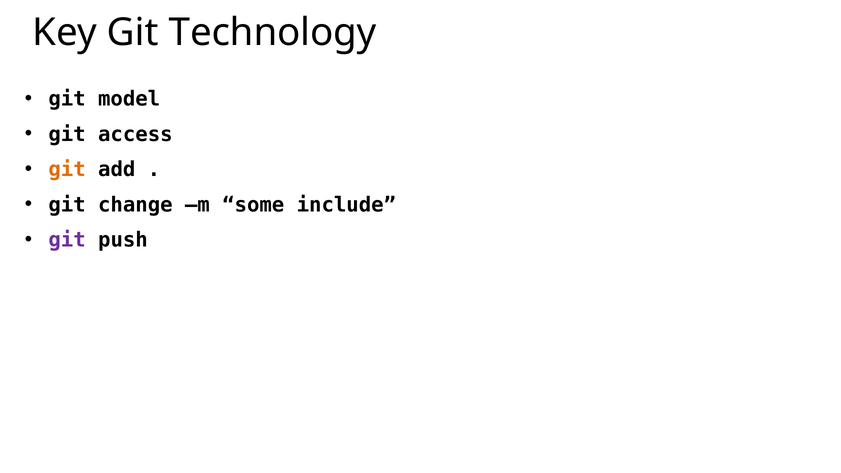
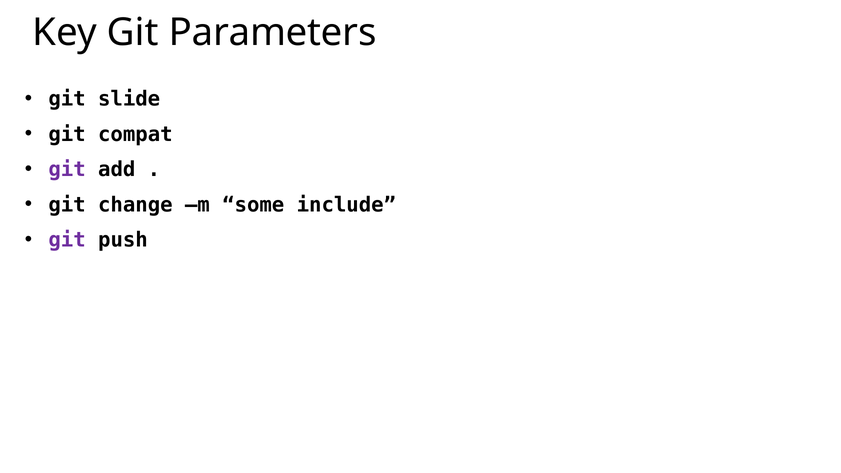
Technology: Technology -> Parameters
model: model -> slide
access: access -> compat
git at (67, 169) colour: orange -> purple
